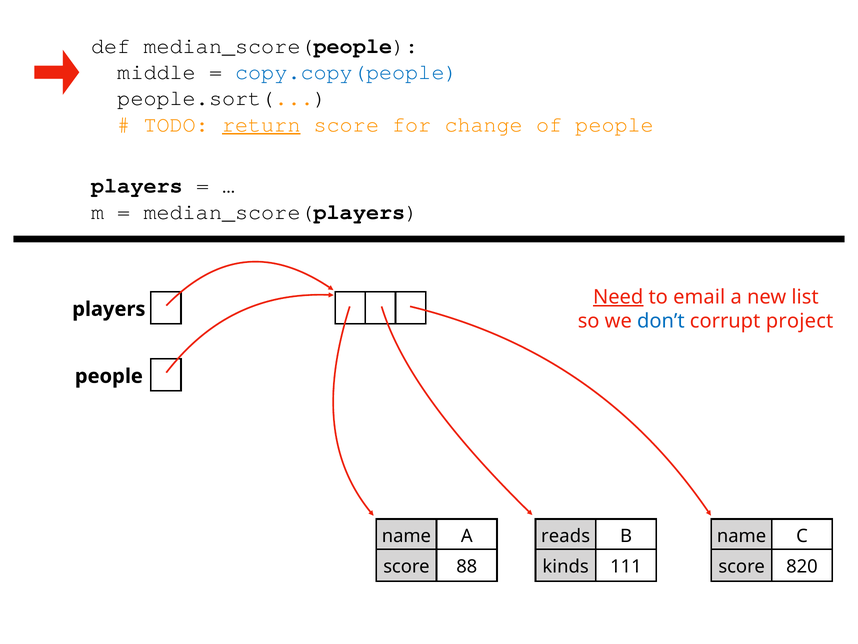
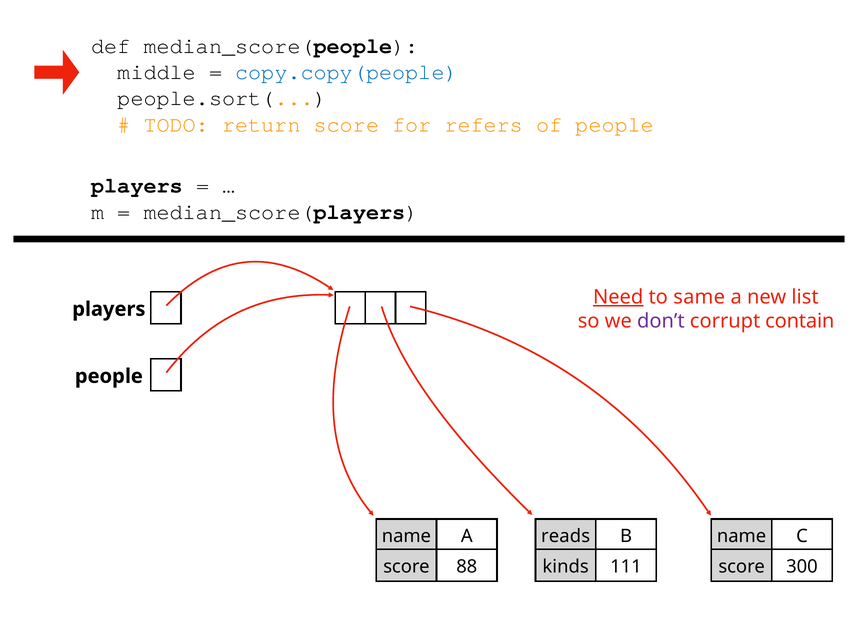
return underline: present -> none
change: change -> refers
email: email -> same
don’t colour: blue -> purple
project: project -> contain
820: 820 -> 300
